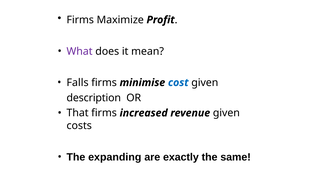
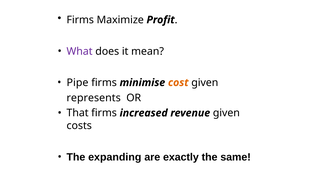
Falls: Falls -> Pipe
cost colour: blue -> orange
description: description -> represents
